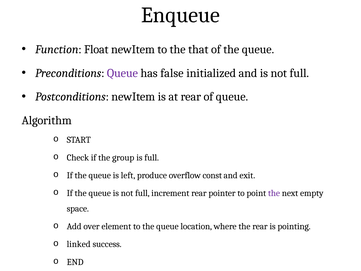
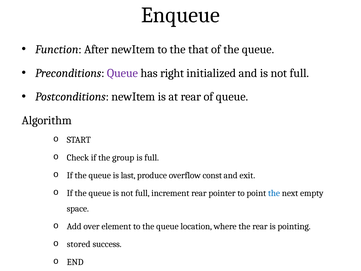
Float: Float -> After
false: false -> right
left: left -> last
the at (274, 193) colour: purple -> blue
linked: linked -> stored
